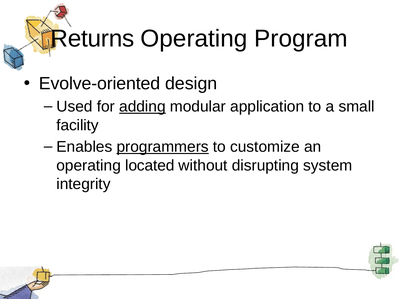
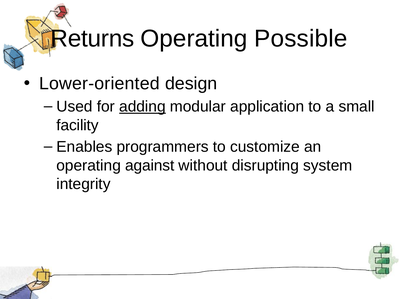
Program: Program -> Possible
Evolve-oriented: Evolve-oriented -> Lower-oriented
programmers underline: present -> none
located: located -> against
